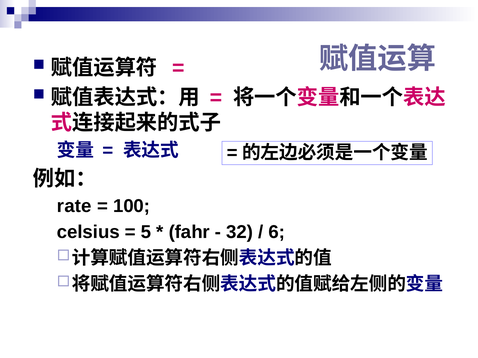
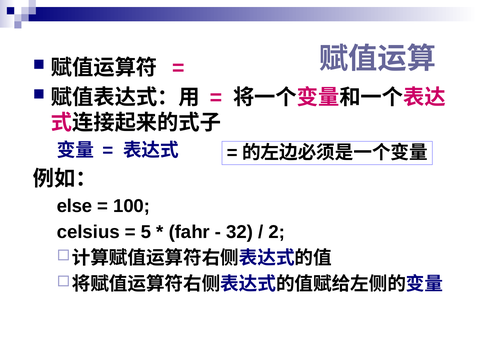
rate: rate -> else
6: 6 -> 2
